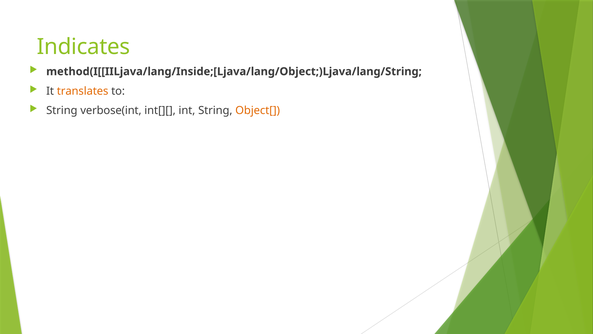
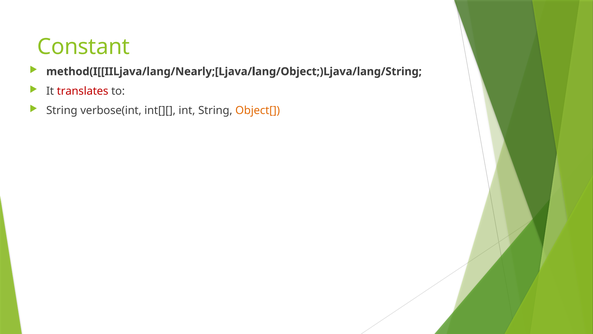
Indicates: Indicates -> Constant
method(I[[IILjava/lang/Inside;[Ljava/lang/Object;)Ljava/lang/String: method(I[[IILjava/lang/Inside;[Ljava/lang/Object;)Ljava/lang/String -> method(I[[IILjava/lang/Nearly;[Ljava/lang/Object;)Ljava/lang/String
translates colour: orange -> red
